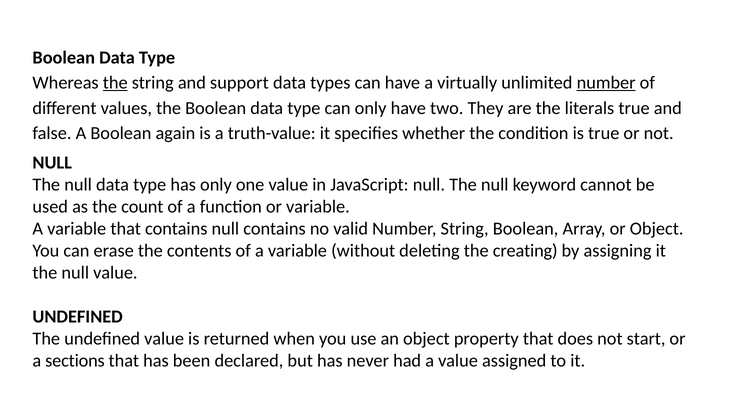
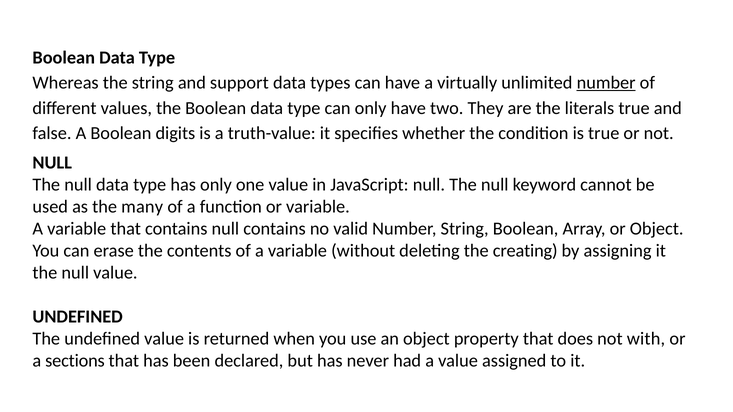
the at (115, 83) underline: present -> none
again: again -> digits
count: count -> many
start: start -> with
